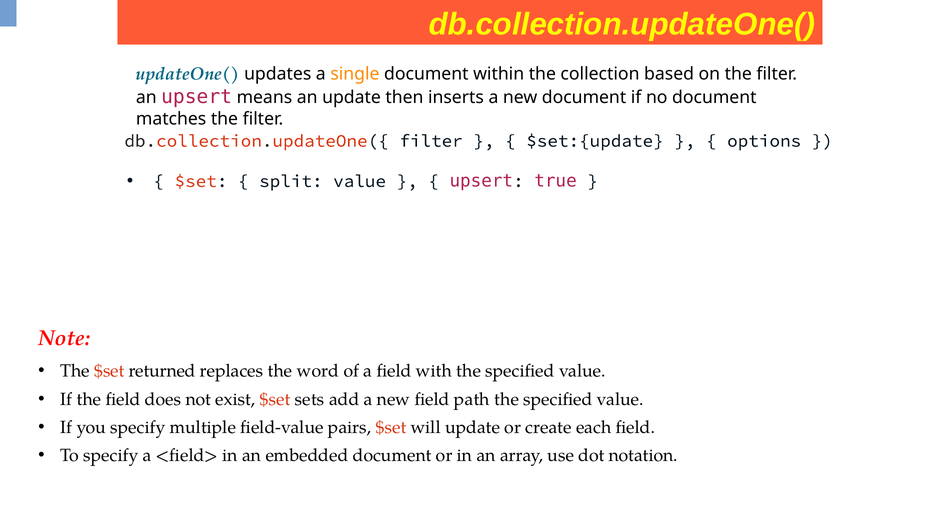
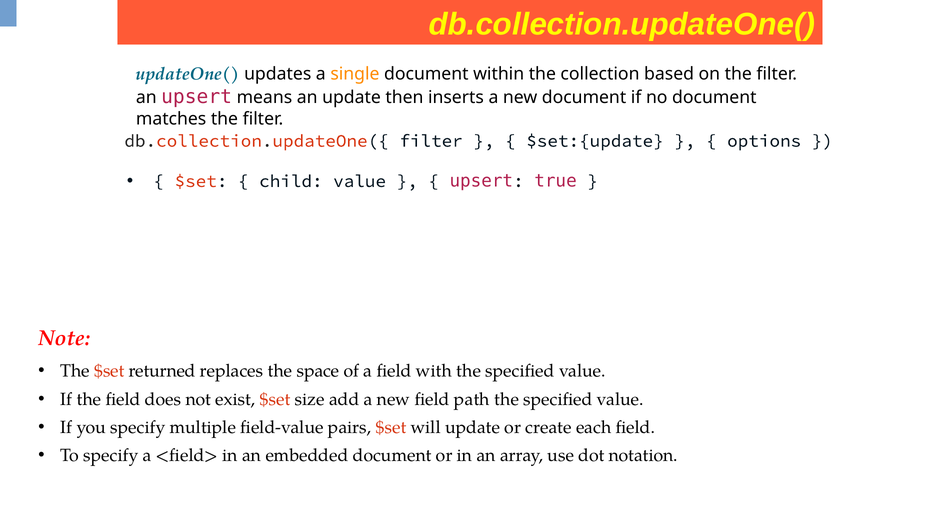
split: split -> child
word: word -> space
sets: sets -> size
